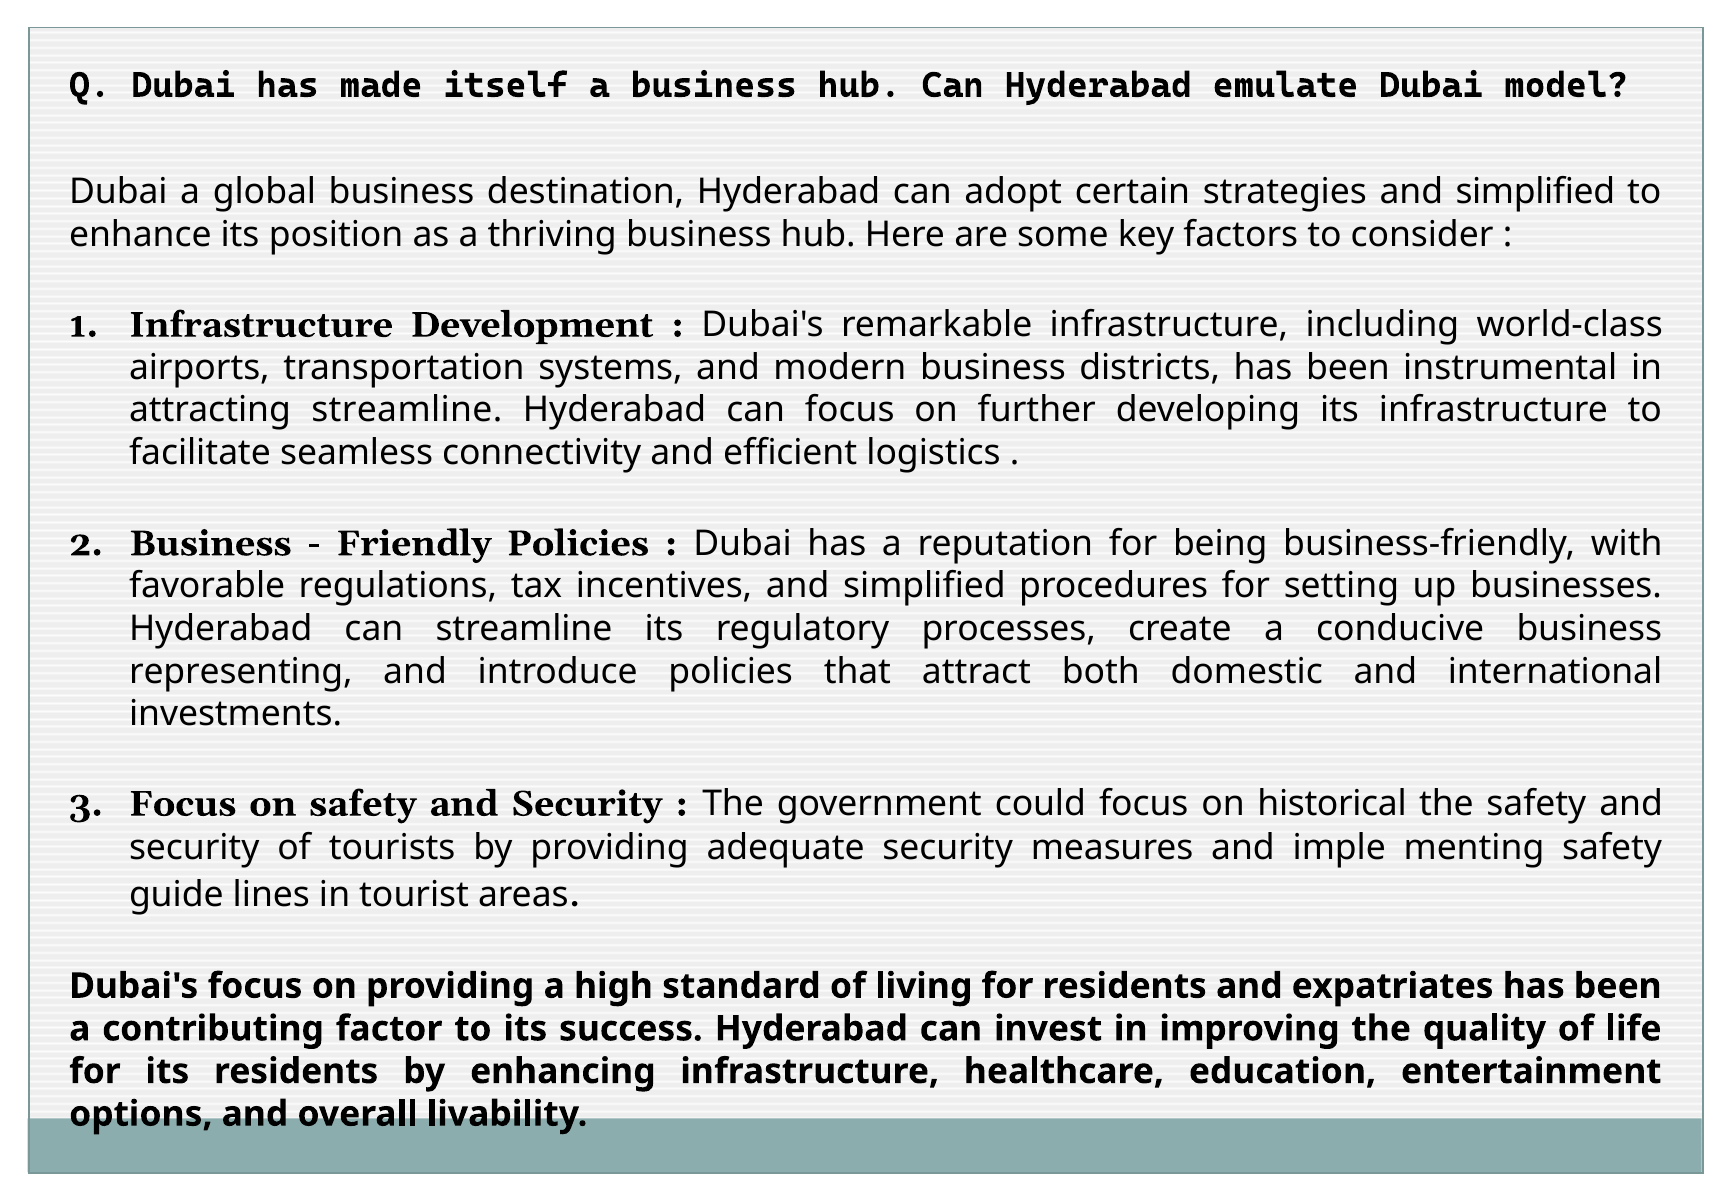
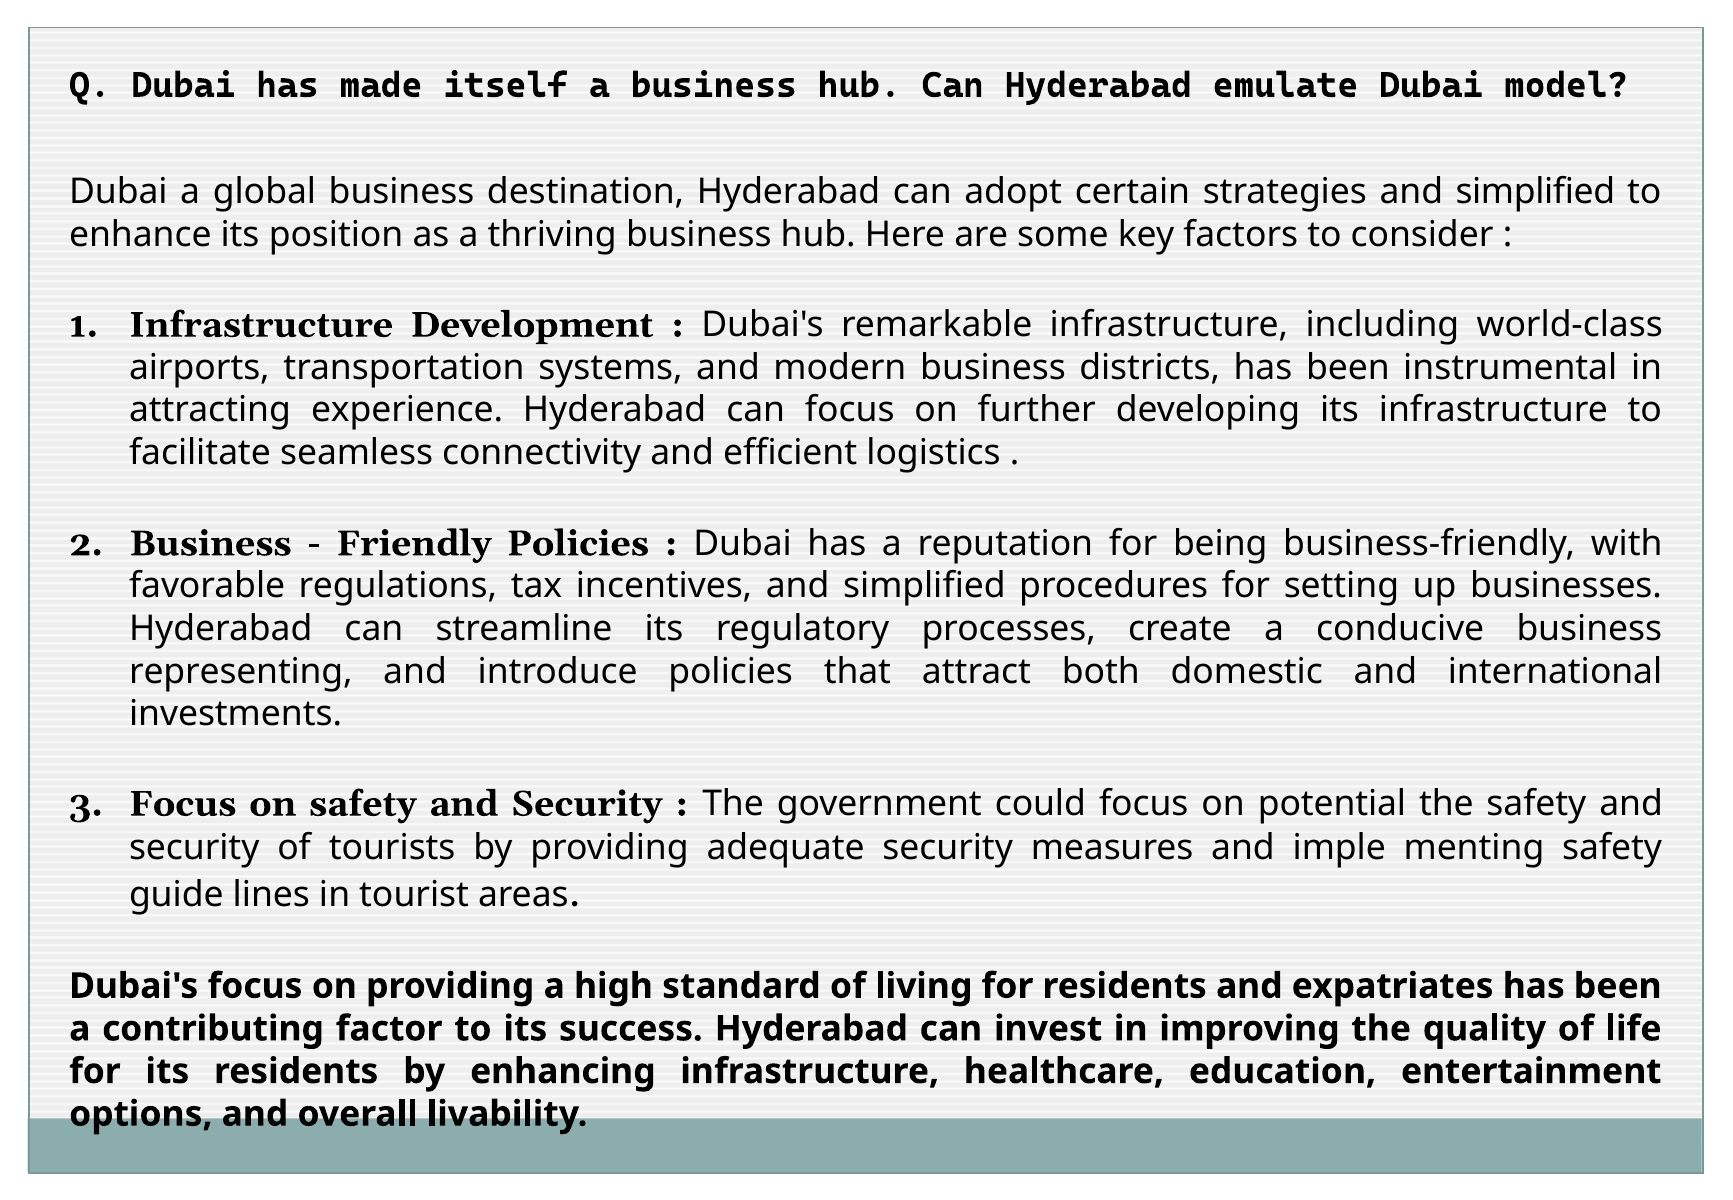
attracting streamline: streamline -> experience
historical: historical -> potential
